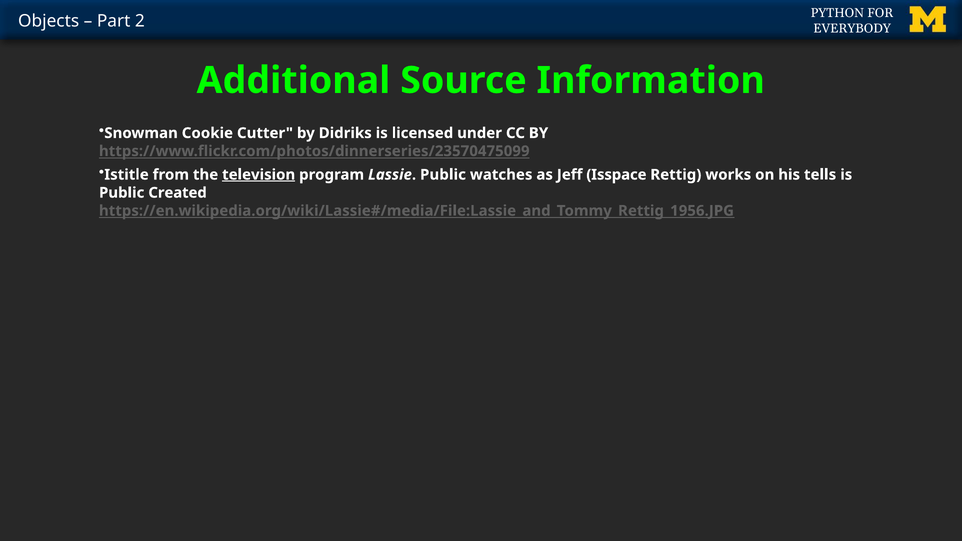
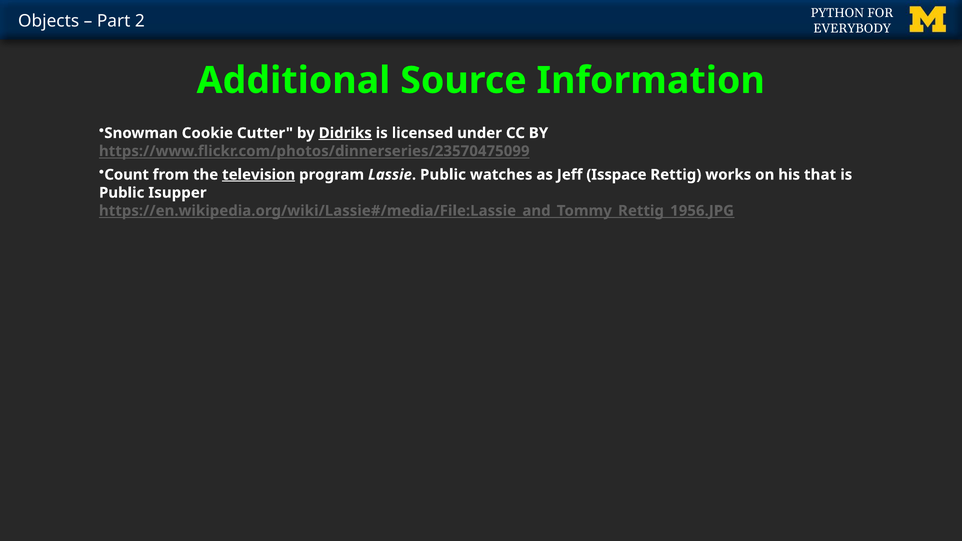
Didriks underline: none -> present
Istitle: Istitle -> Count
tells: tells -> that
Created: Created -> Isupper
